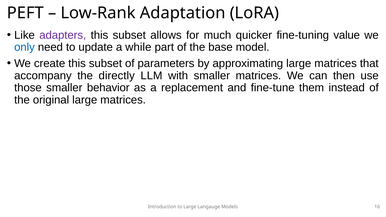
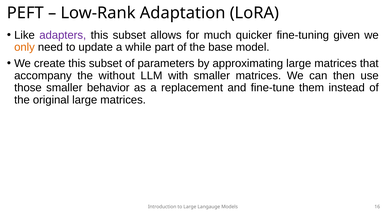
value: value -> given
only colour: blue -> orange
directly: directly -> without
